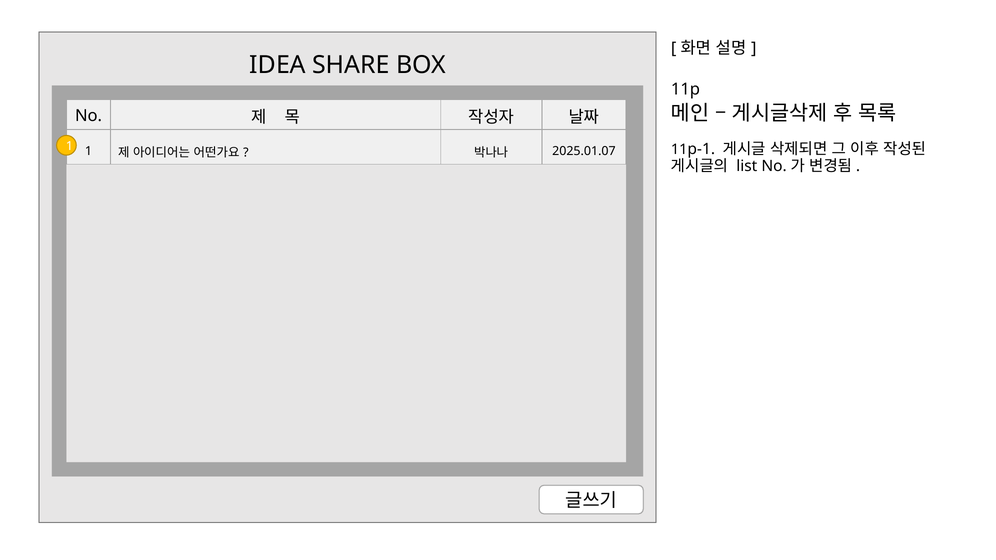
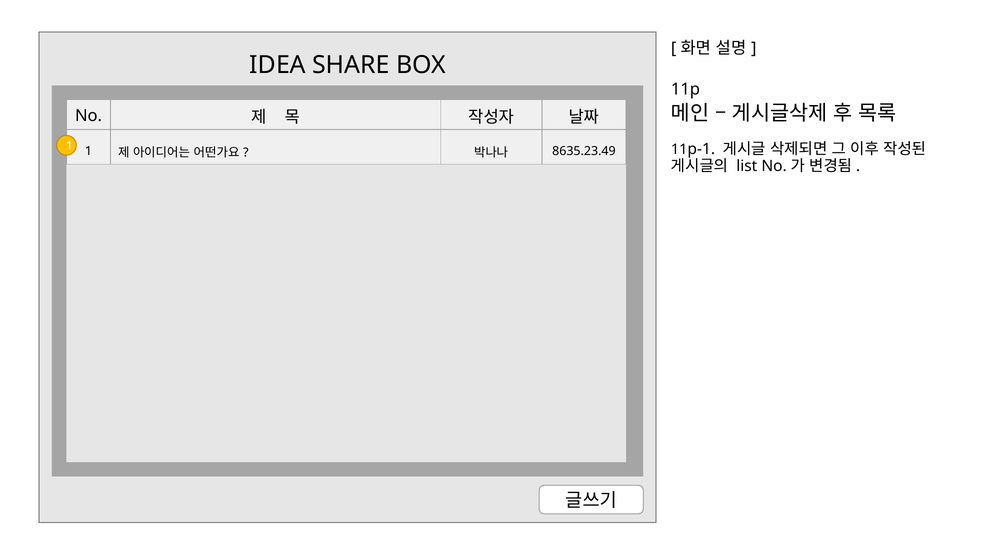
2025.01.07: 2025.01.07 -> 8635.23.49
